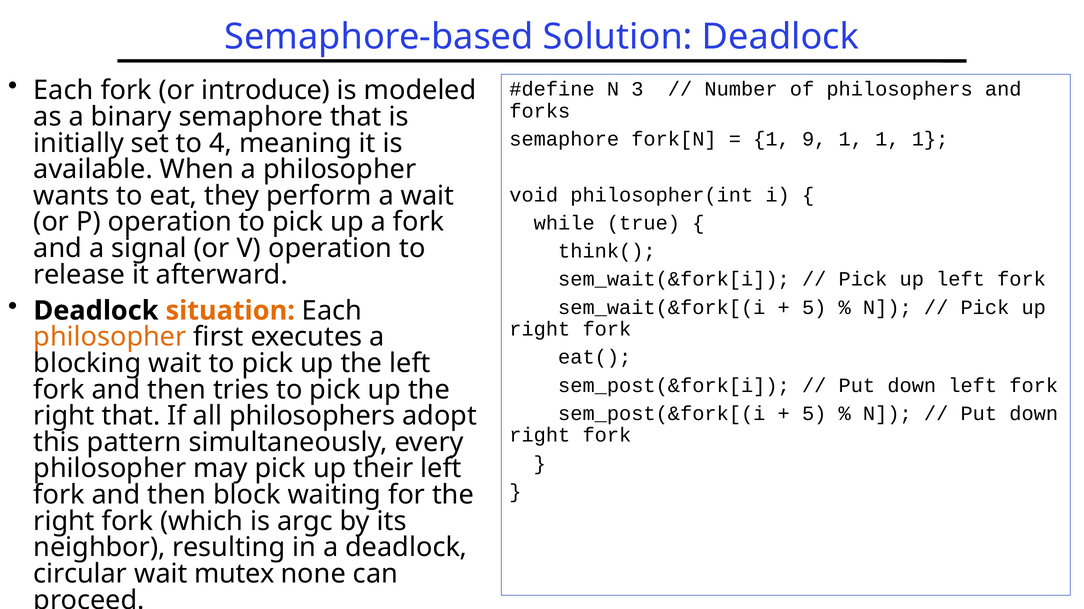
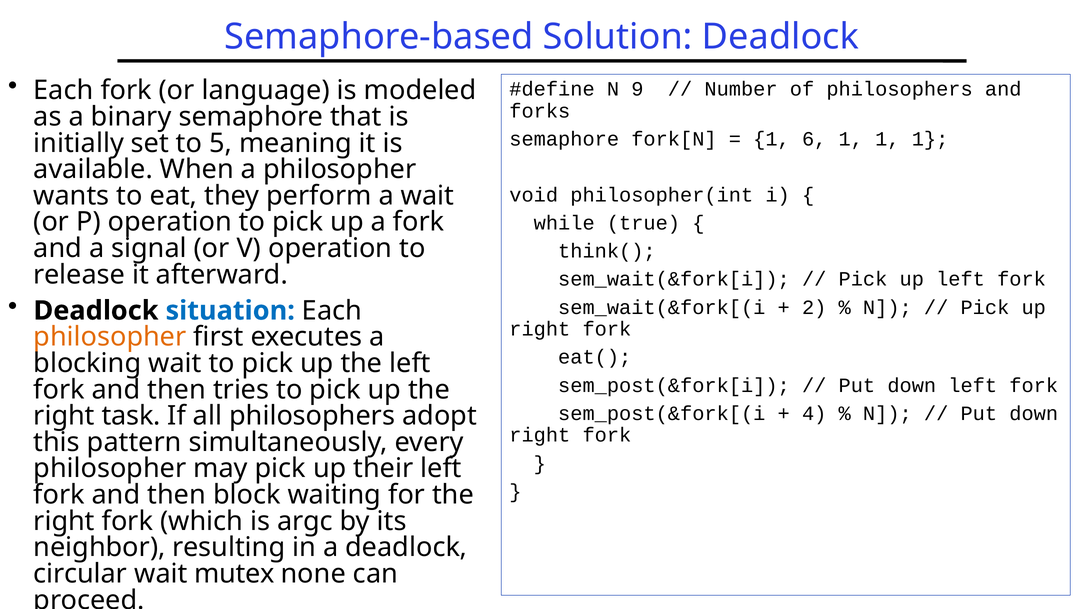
introduce: introduce -> language
3: 3 -> 9
9: 9 -> 6
4: 4 -> 5
situation colour: orange -> blue
5 at (814, 308): 5 -> 2
5 at (814, 414): 5 -> 4
right that: that -> task
